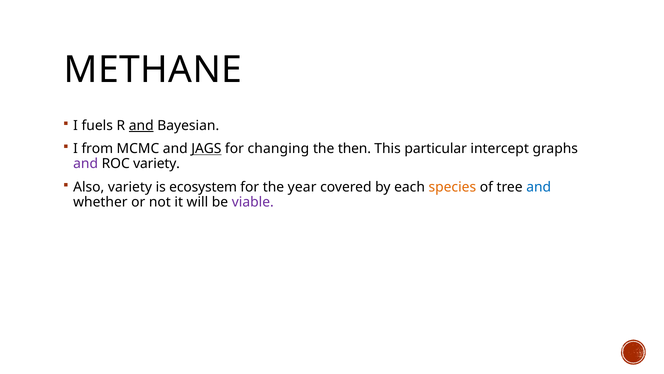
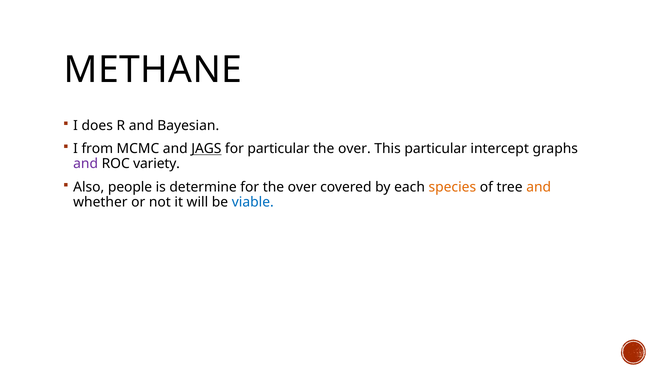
fuels: fuels -> does
and at (141, 125) underline: present -> none
for changing: changing -> particular
then at (354, 149): then -> over
Also variety: variety -> people
ecosystem: ecosystem -> determine
for the year: year -> over
and at (539, 187) colour: blue -> orange
viable colour: purple -> blue
